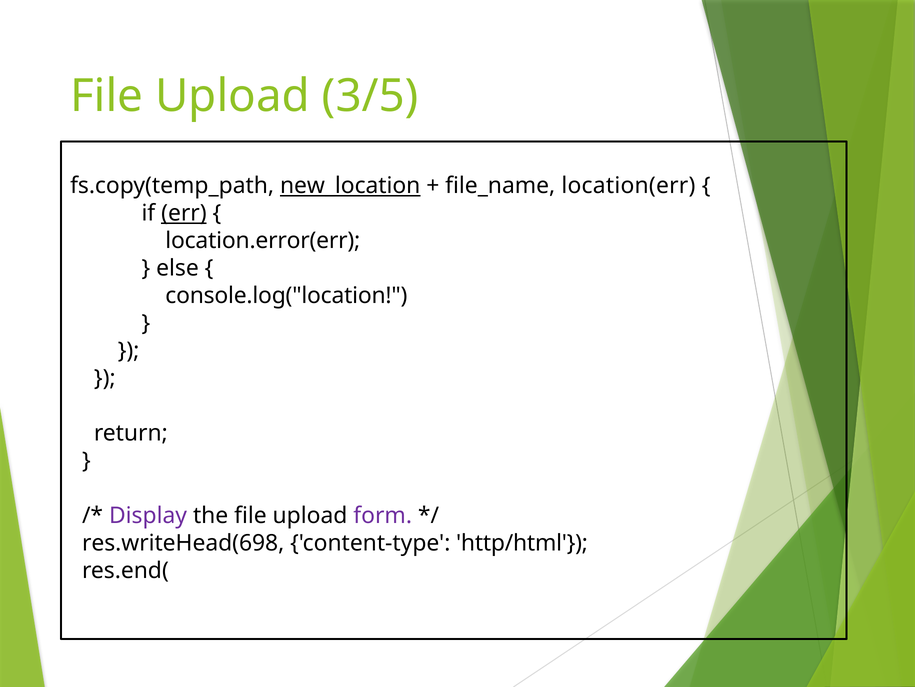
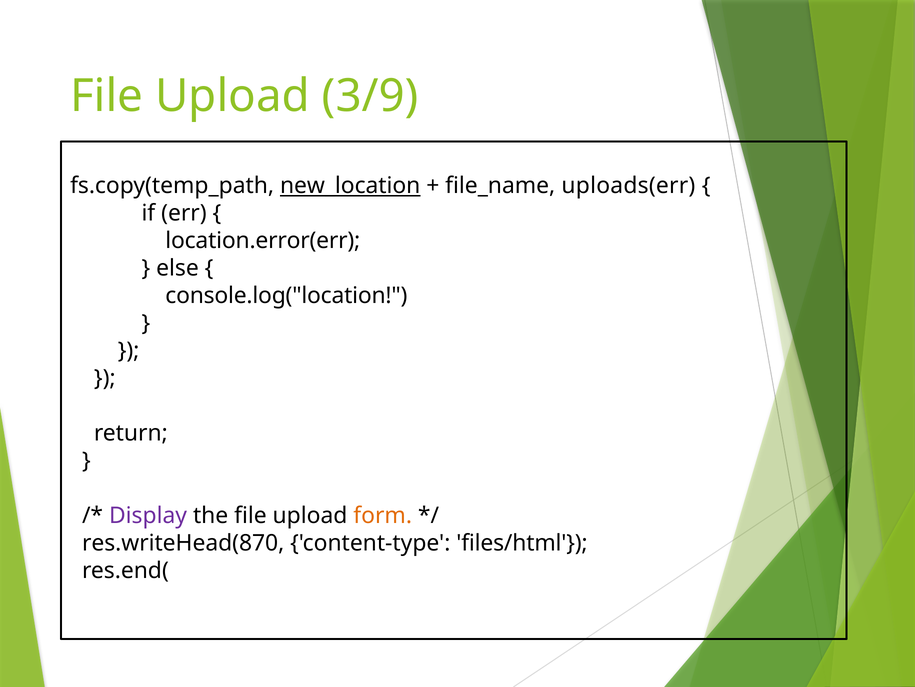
3/5: 3/5 -> 3/9
location(err: location(err -> uploads(err
err underline: present -> none
form colour: purple -> orange
res.writeHead(698: res.writeHead(698 -> res.writeHead(870
http/html: http/html -> files/html
